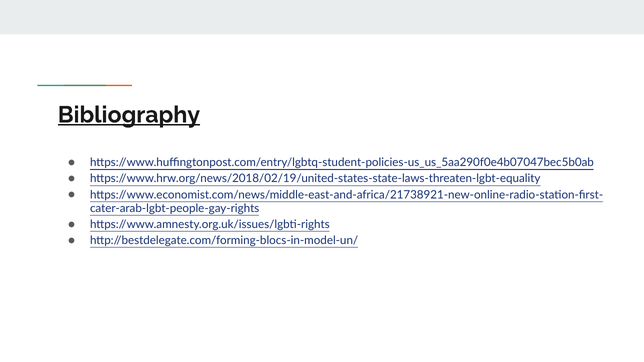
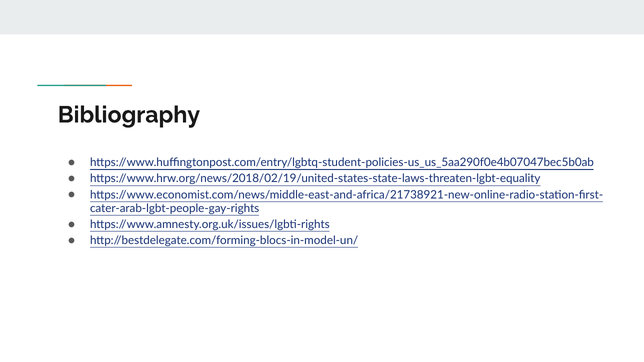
Bibliography underline: present -> none
